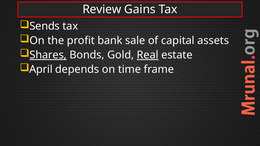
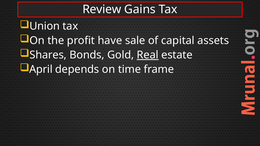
Sends: Sends -> Union
bank: bank -> have
Shares underline: present -> none
